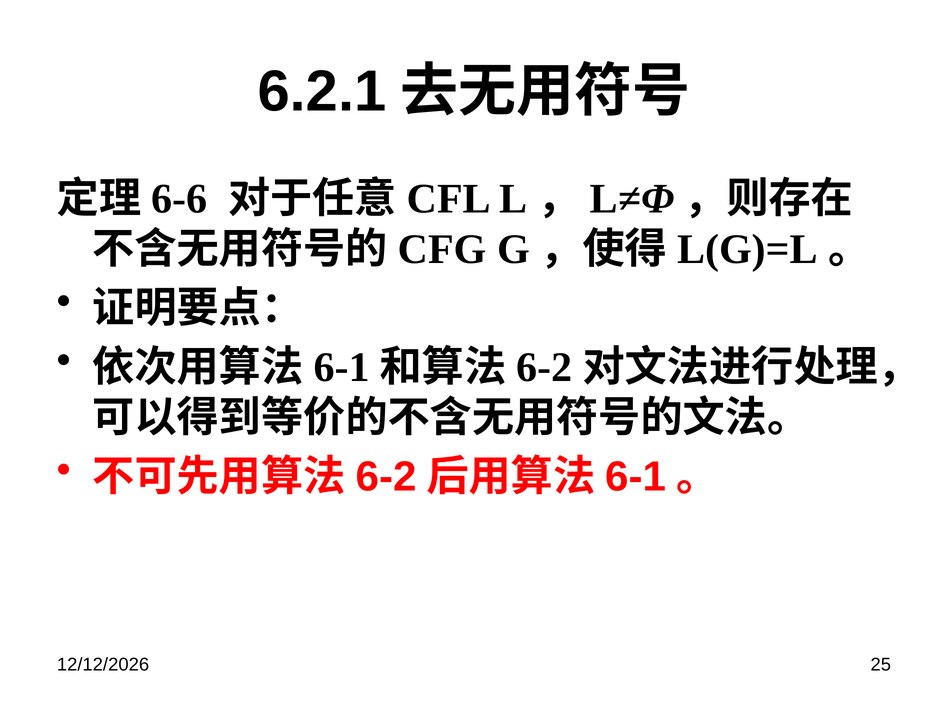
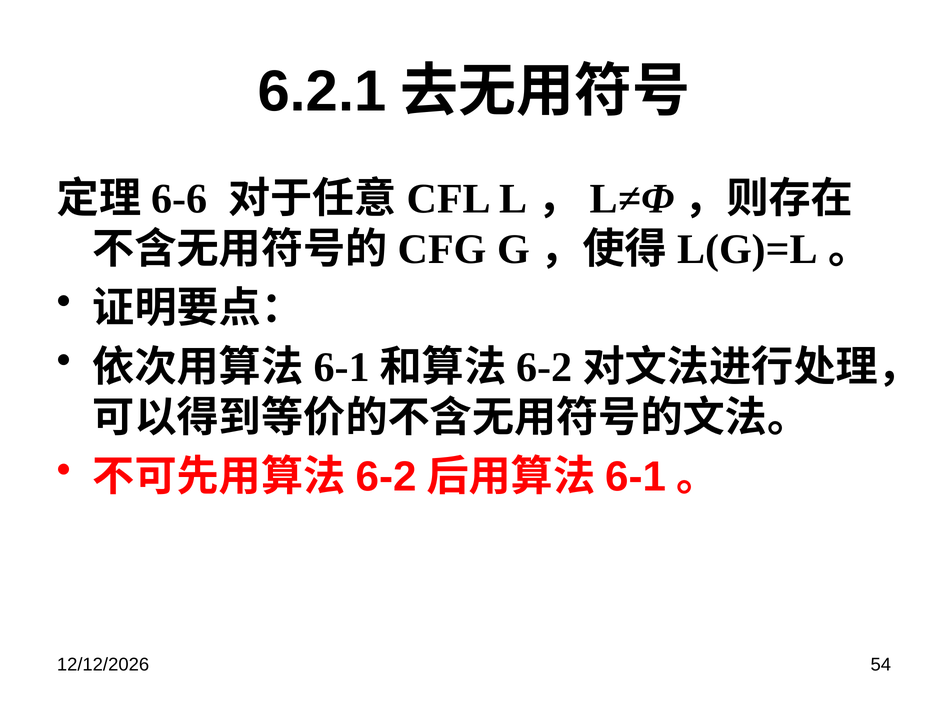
25: 25 -> 54
